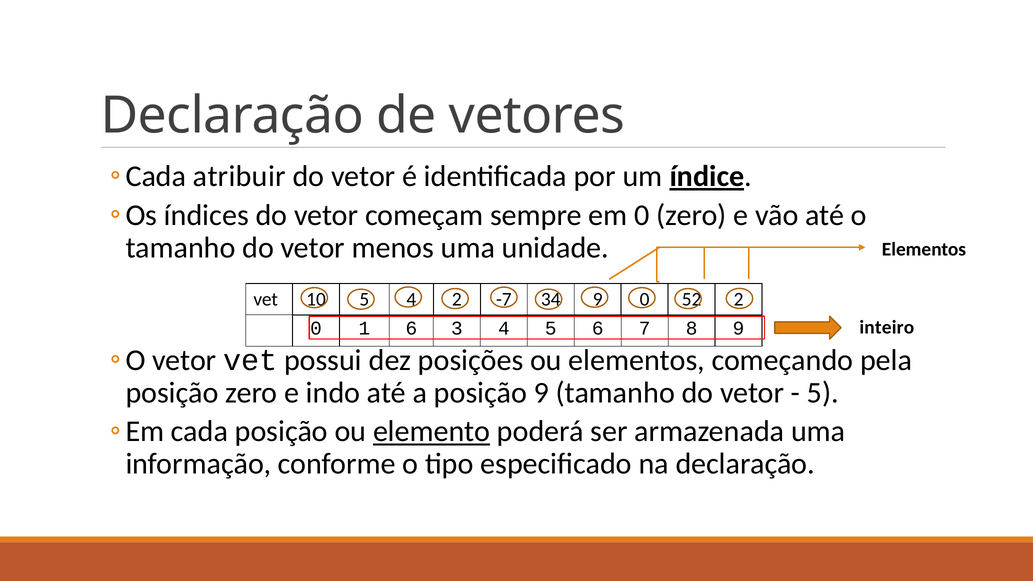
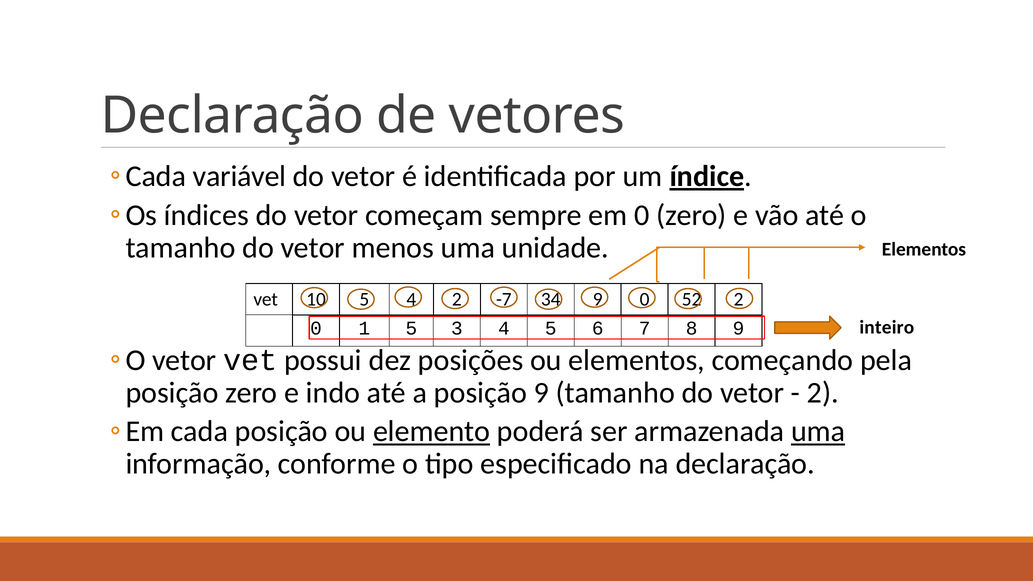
atribuir: atribuir -> variável
1 6: 6 -> 5
5 at (823, 393): 5 -> 2
uma at (818, 432) underline: none -> present
